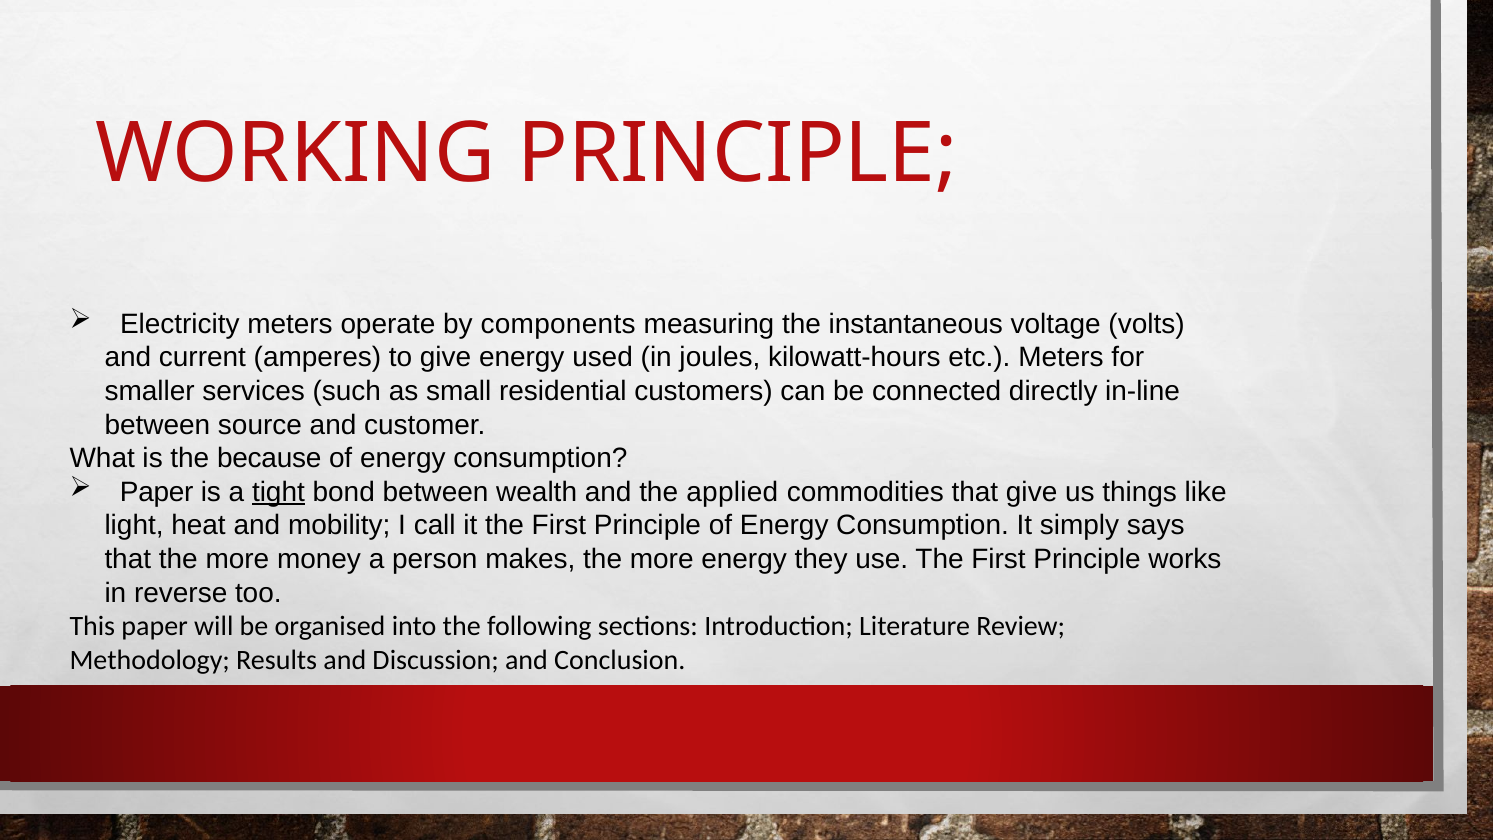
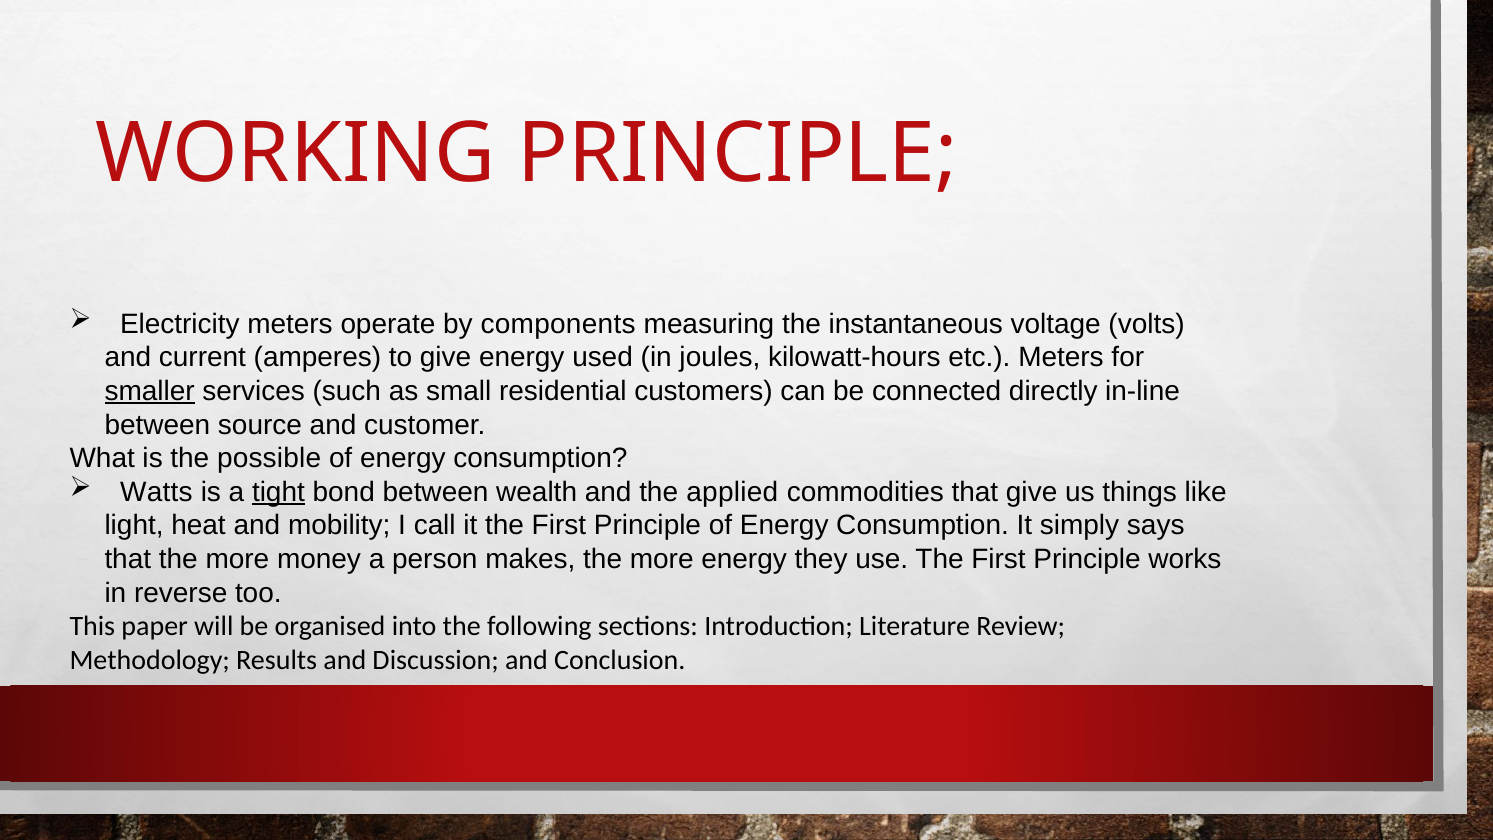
smaller underline: none -> present
because: because -> possible
Paper at (157, 492): Paper -> Watts
